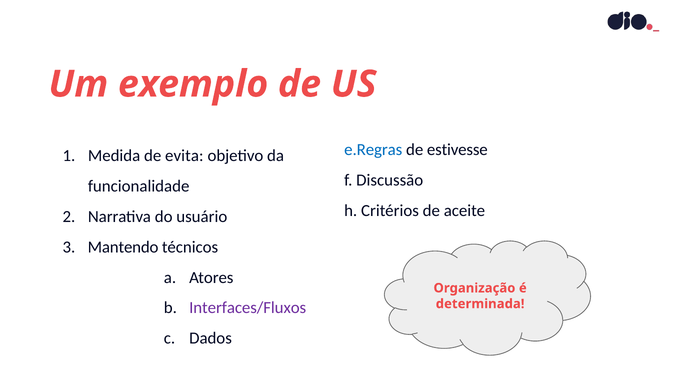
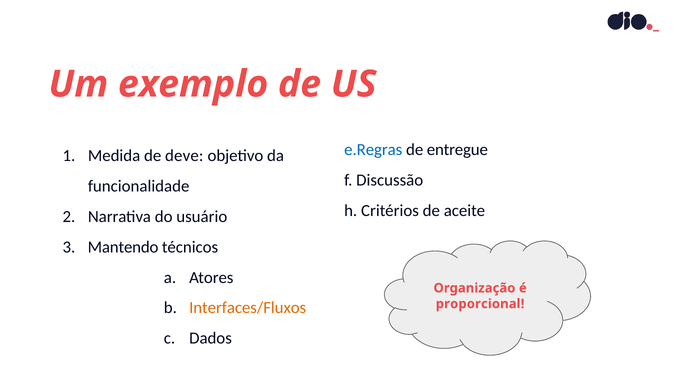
estivesse: estivesse -> entregue
evita: evita -> deve
Interfaces/Fluxos colour: purple -> orange
determinada: determinada -> proporcional
